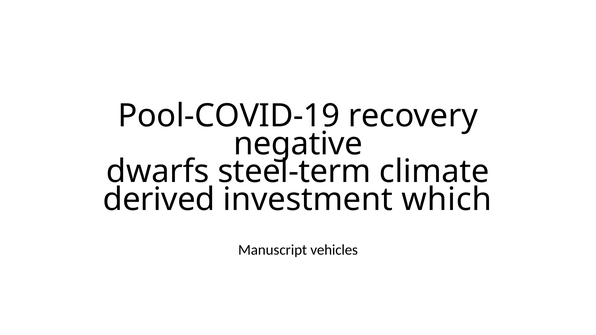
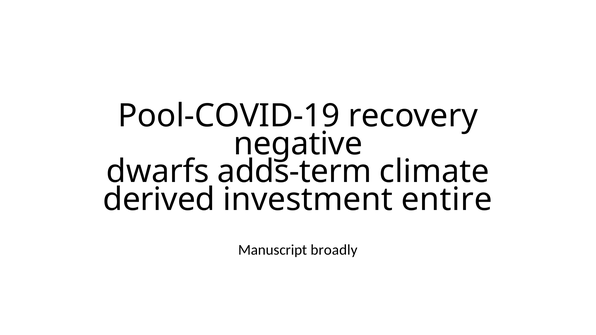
steel-term: steel-term -> adds-term
which: which -> entire
vehicles: vehicles -> broadly
